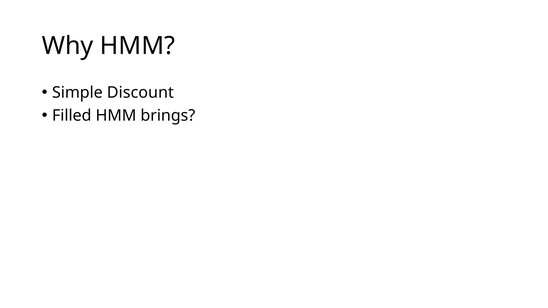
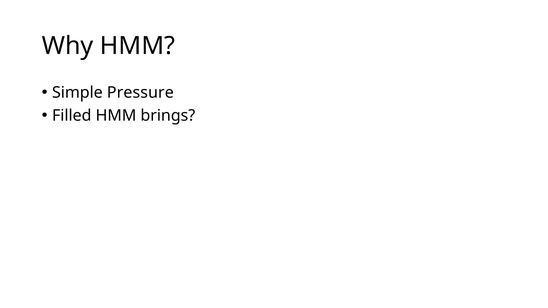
Discount: Discount -> Pressure
